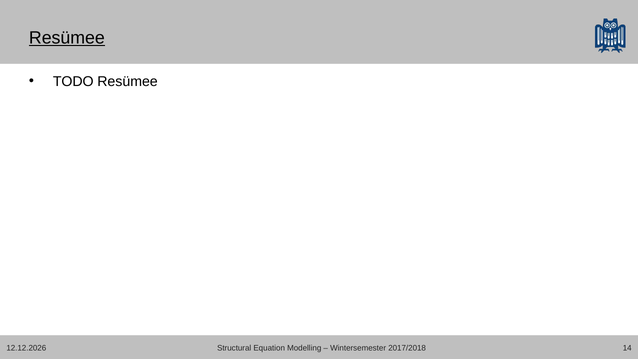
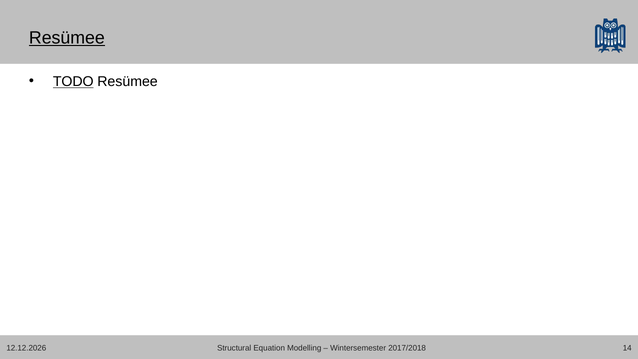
TODO underline: none -> present
